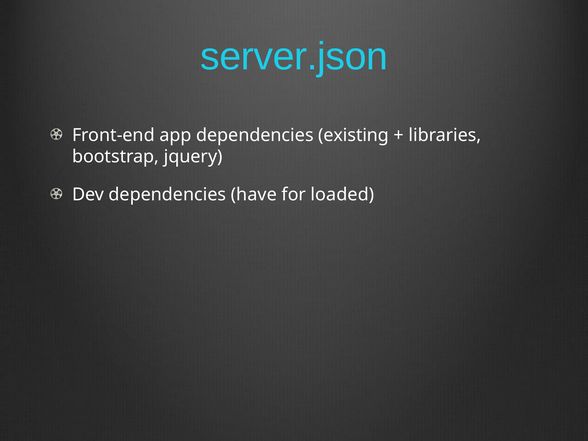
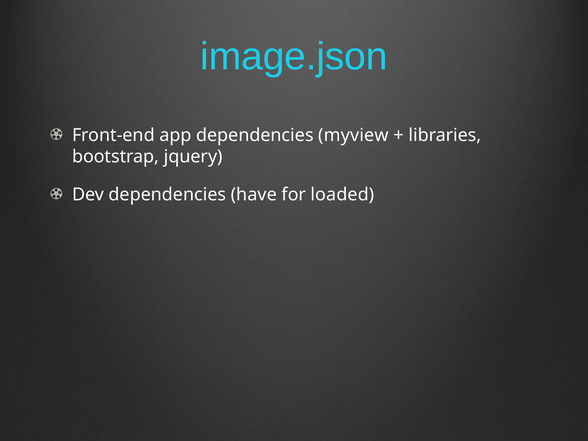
server.json: server.json -> image.json
existing: existing -> myview
